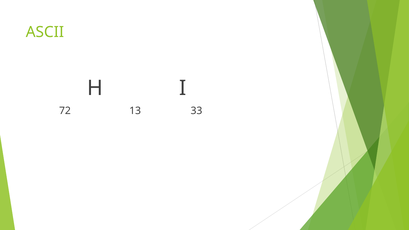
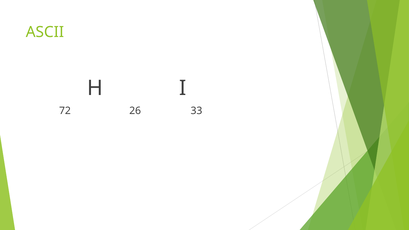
13: 13 -> 26
